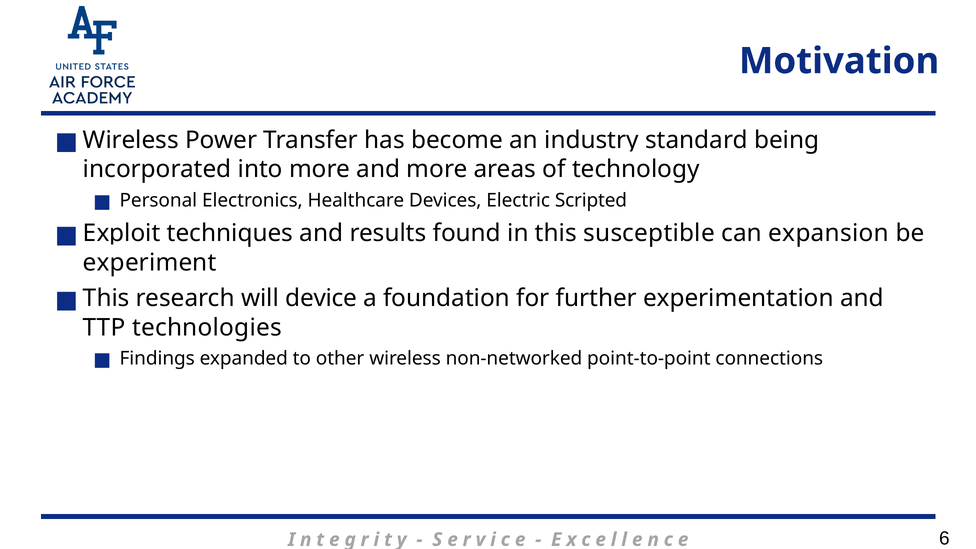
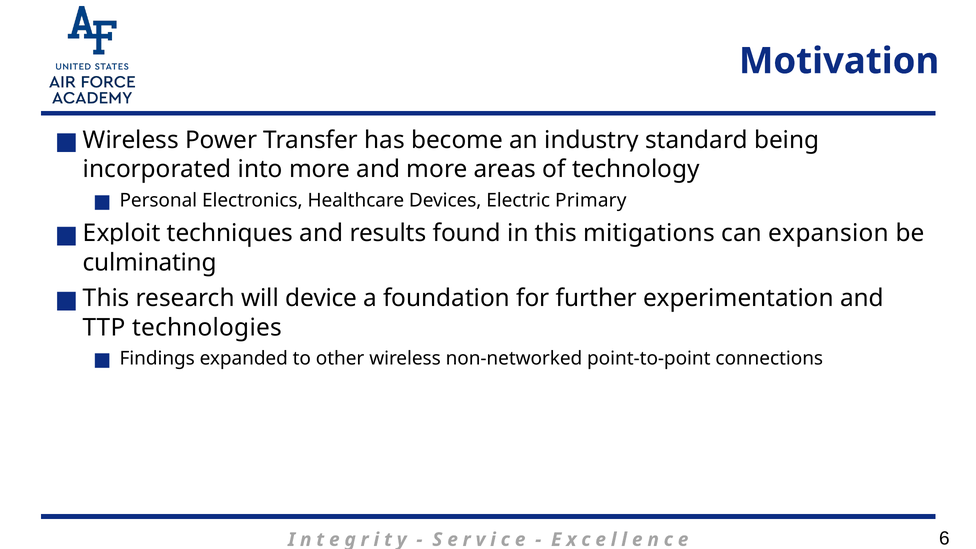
Scripted: Scripted -> Primary
susceptible: susceptible -> mitigations
experiment: experiment -> culminating
